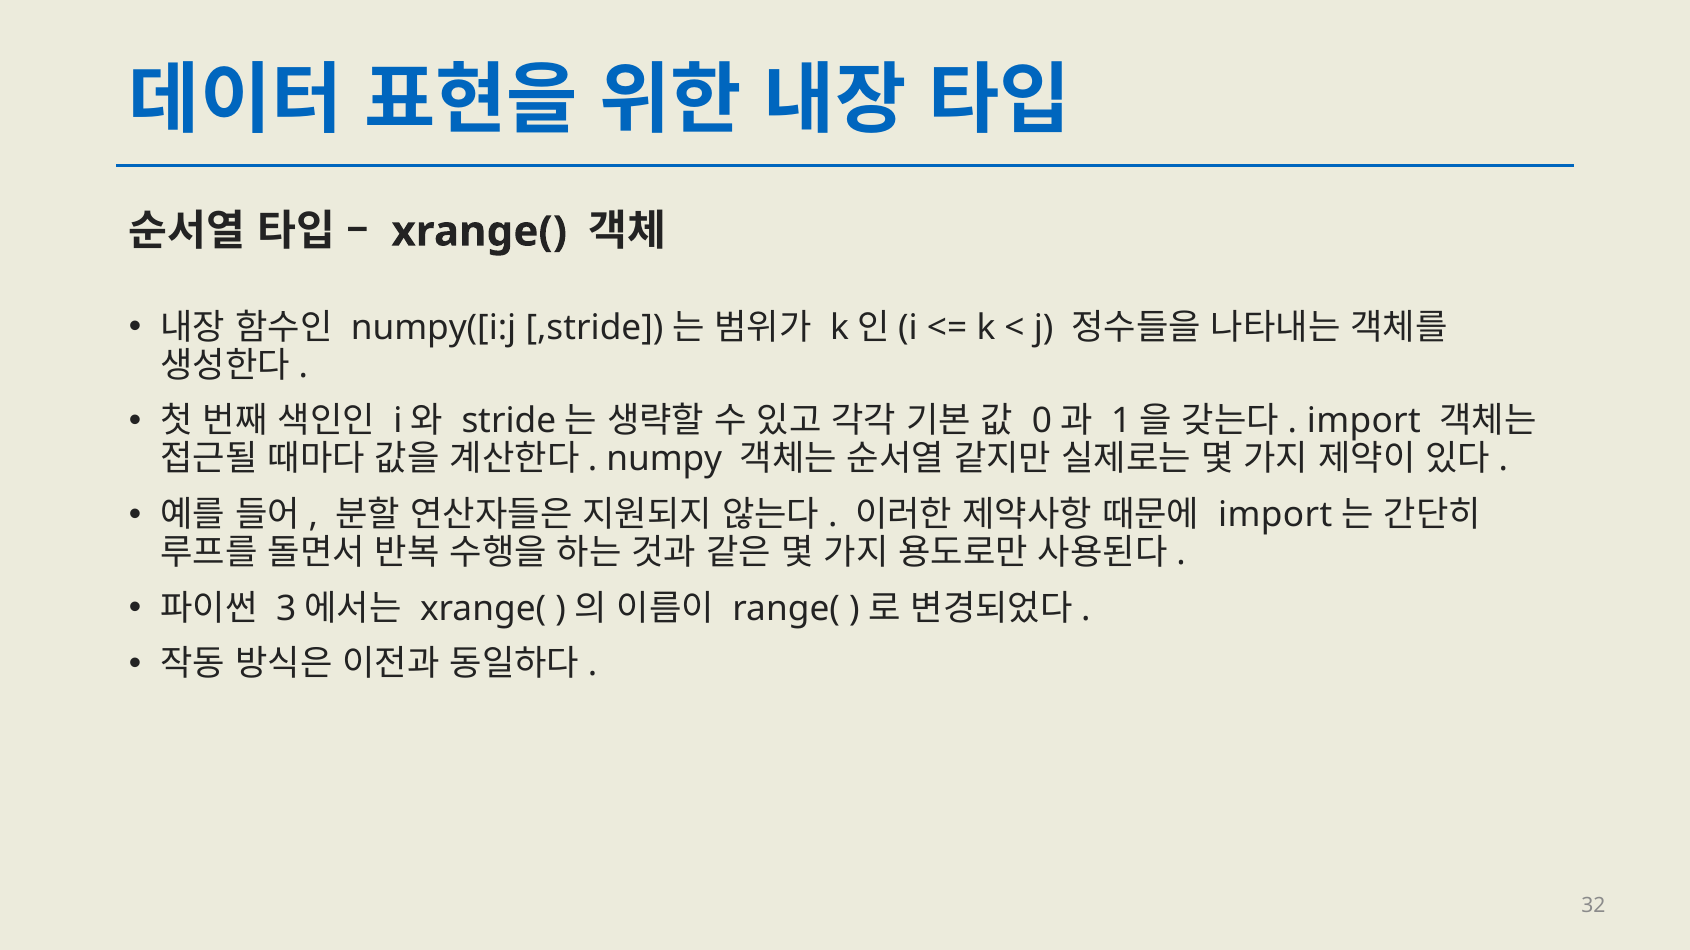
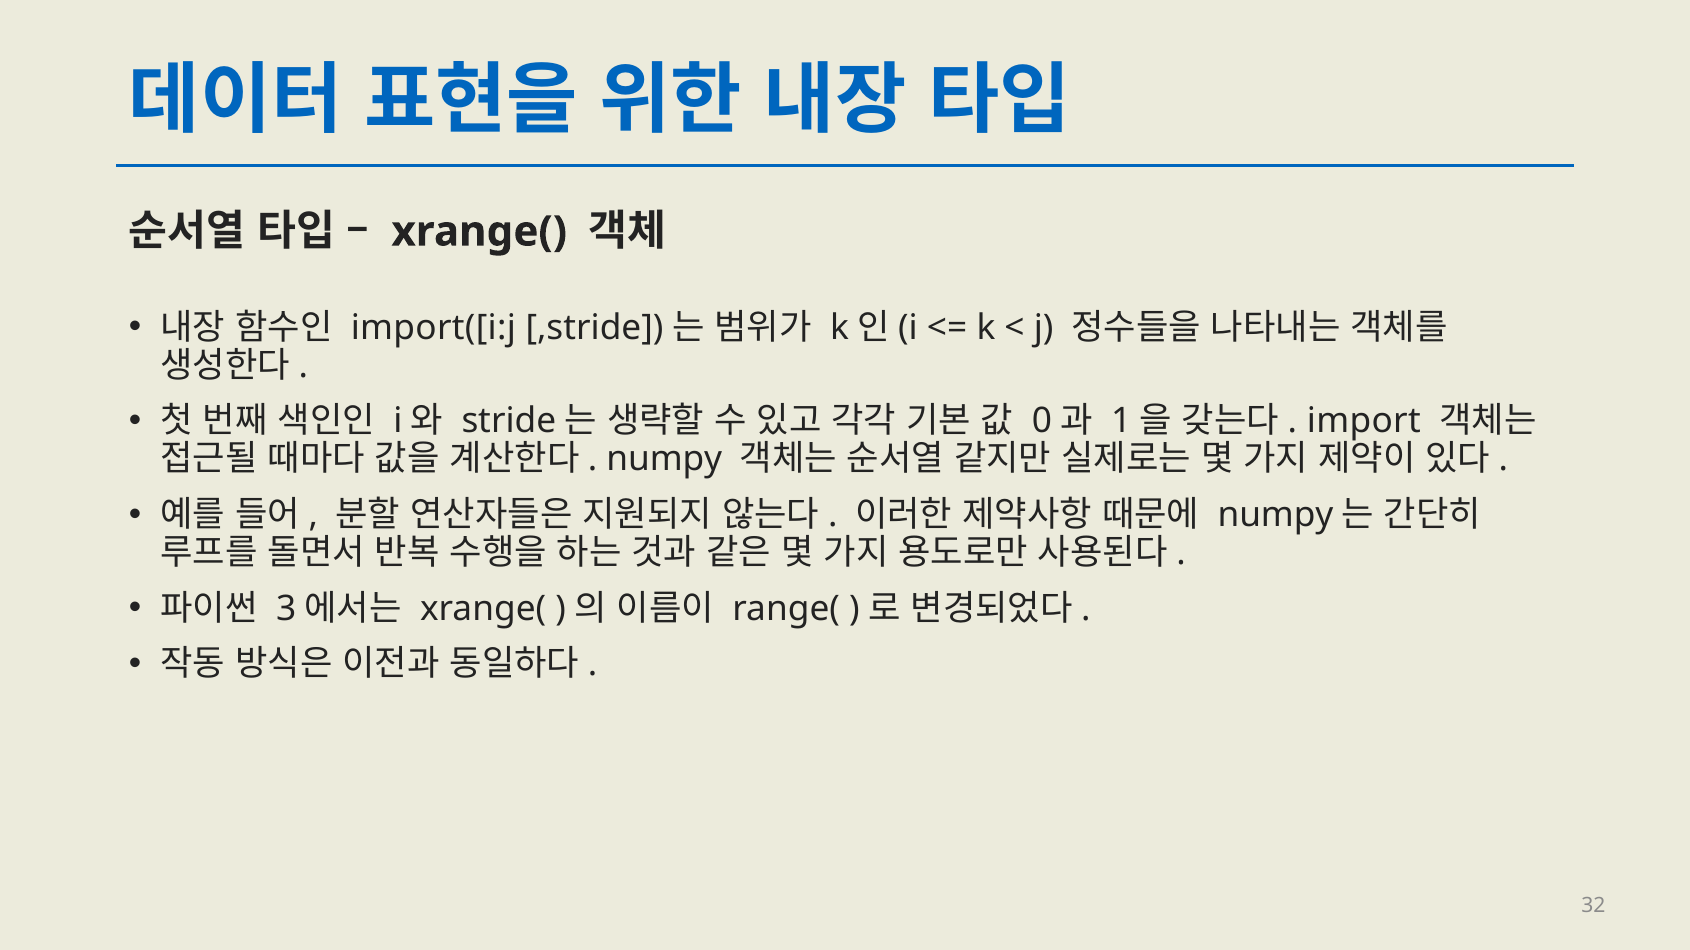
numpy([i:j: numpy([i:j -> import([i:j
import at (1275, 515): import -> numpy
